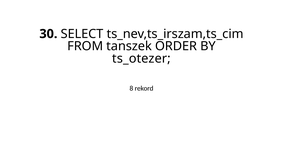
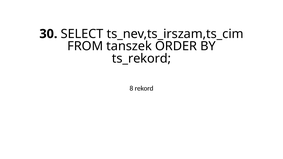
ts_otezer: ts_otezer -> ts_rekord
